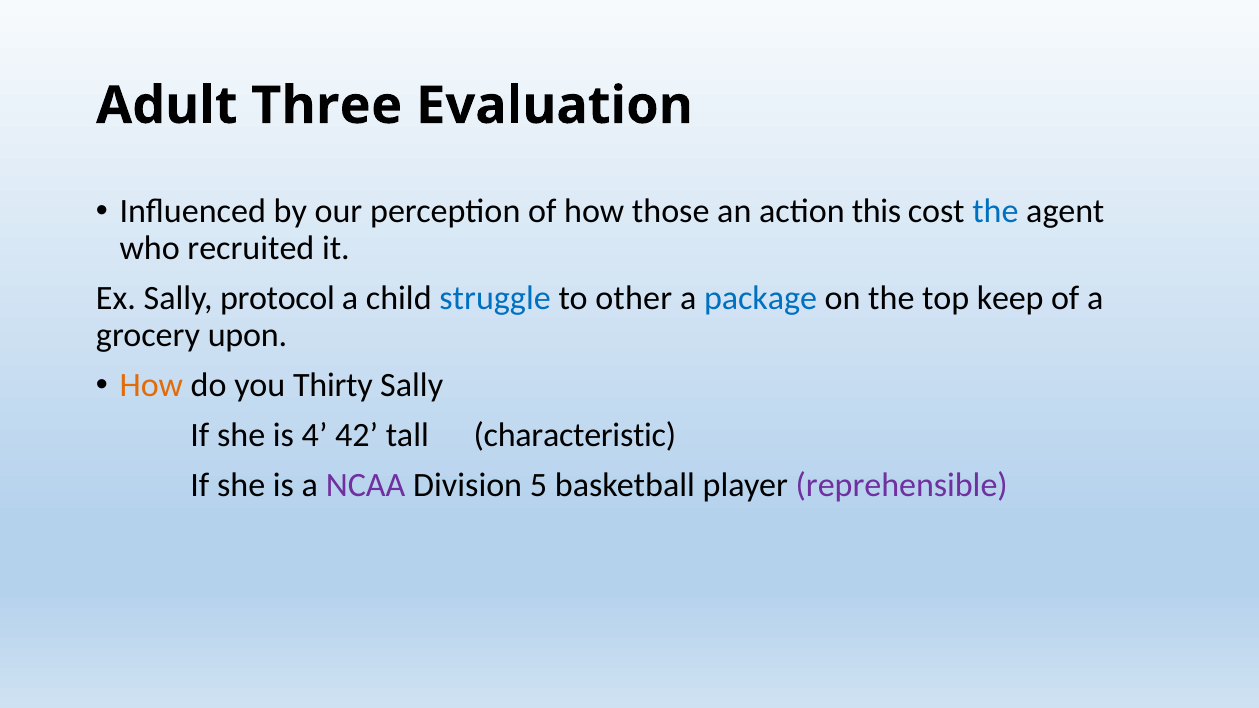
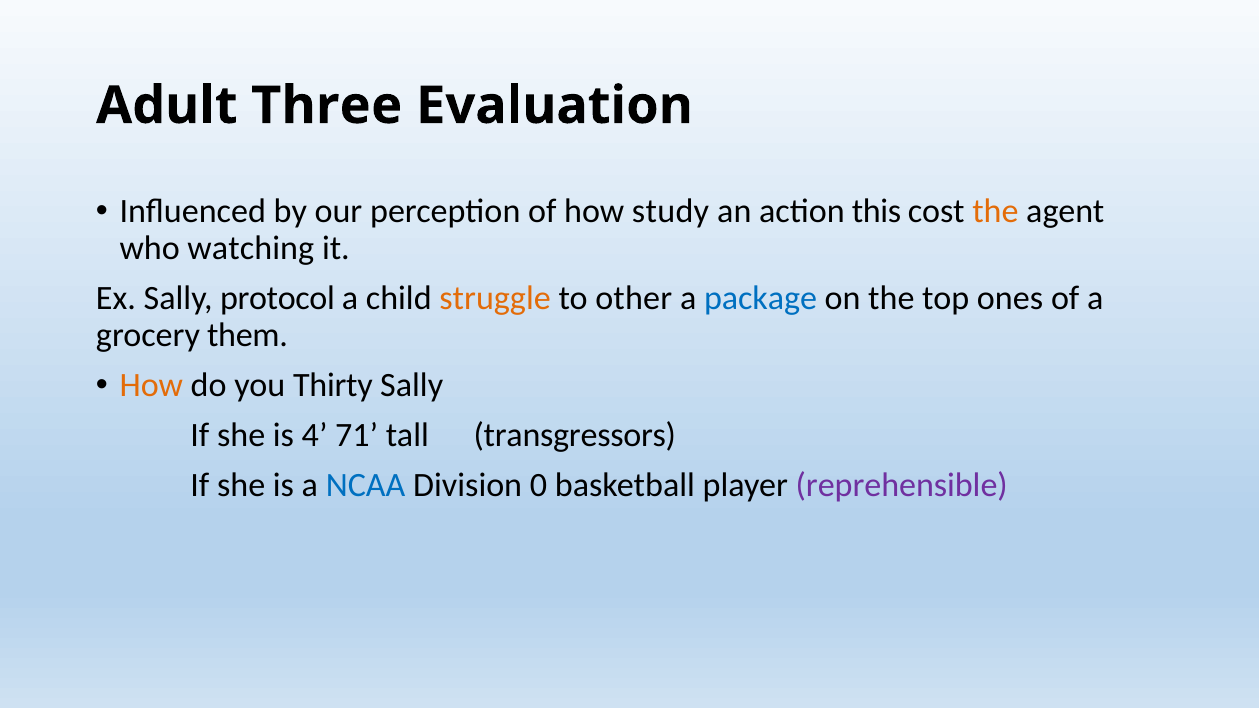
those: those -> study
the at (995, 212) colour: blue -> orange
recruited: recruited -> watching
struggle colour: blue -> orange
keep: keep -> ones
upon: upon -> them
42: 42 -> 71
characteristic: characteristic -> transgressors
NCAA colour: purple -> blue
5: 5 -> 0
